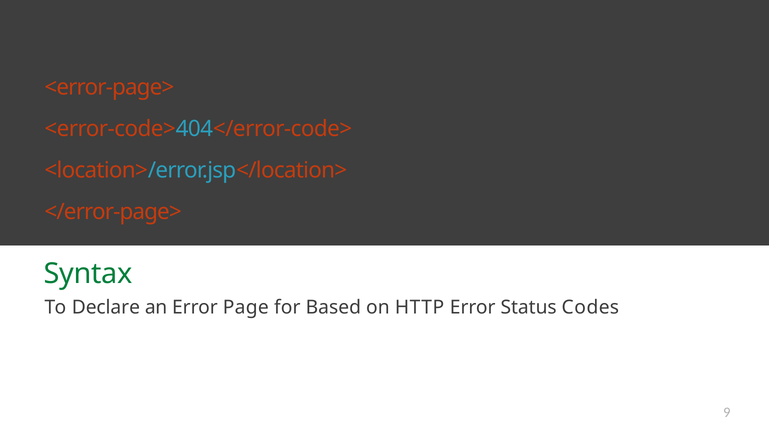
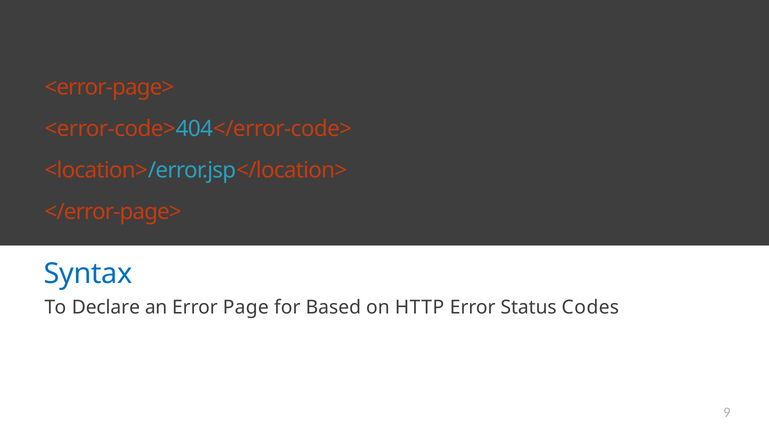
Syntax colour: green -> blue
